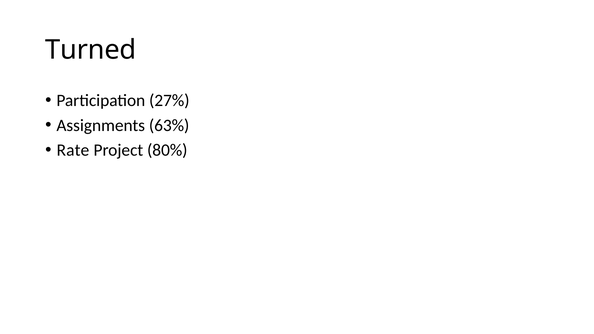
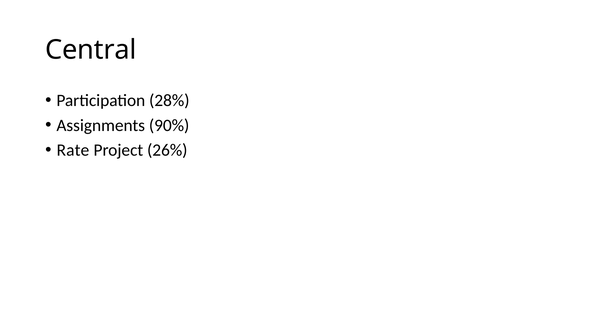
Turned: Turned -> Central
27%: 27% -> 28%
63%: 63% -> 90%
80%: 80% -> 26%
